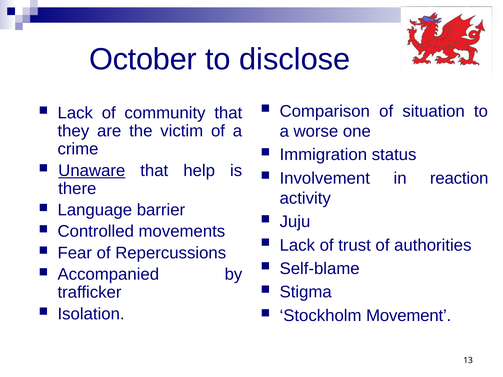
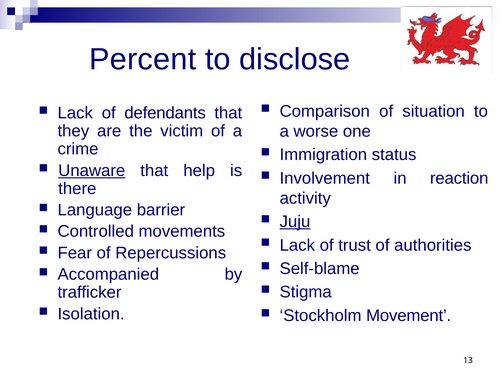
October: October -> Percent
community: community -> defendants
Juju underline: none -> present
